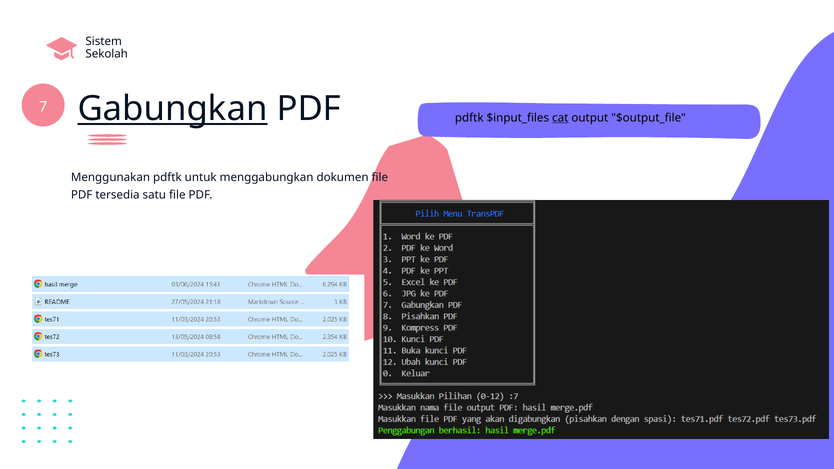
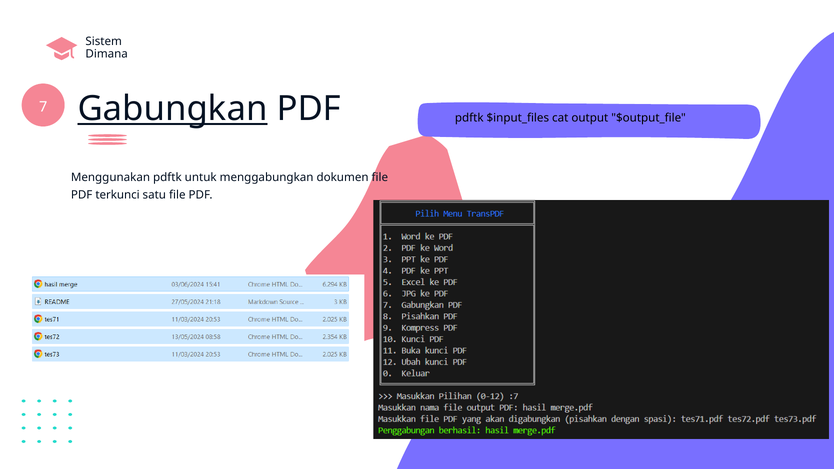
Sekolah: Sekolah -> Dimana
cat underline: present -> none
tersedia: tersedia -> terkunci
